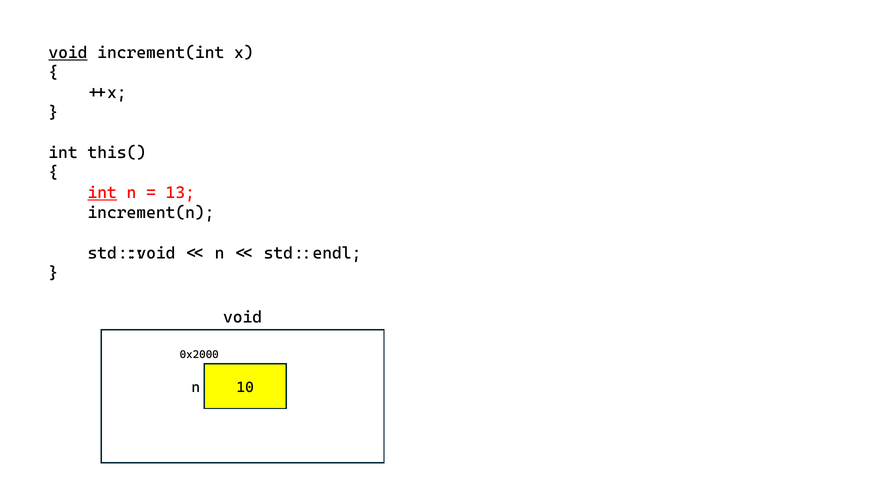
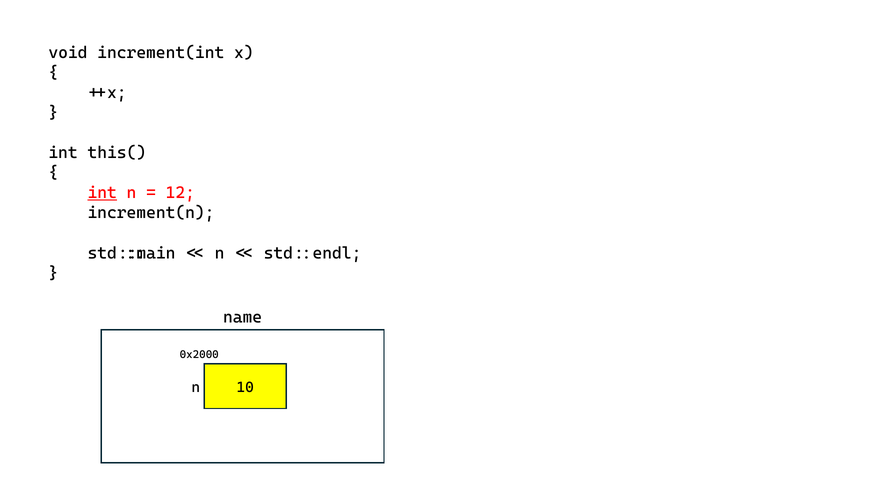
void at (68, 53) underline: present -> none
13: 13 -> 12
std::void: std::void -> std::main
void at (243, 318): void -> name
